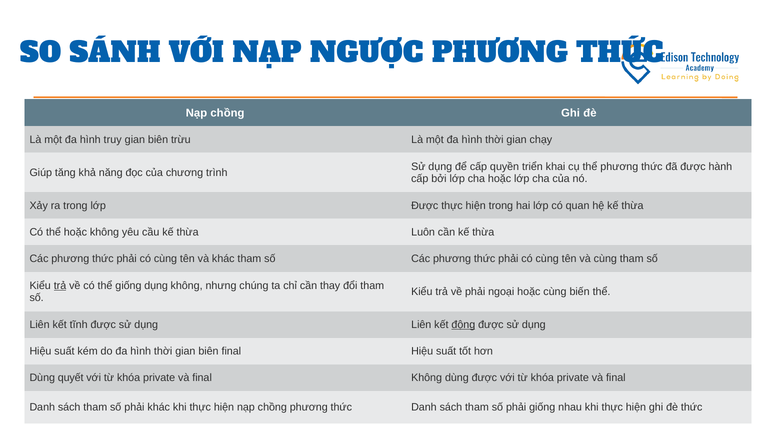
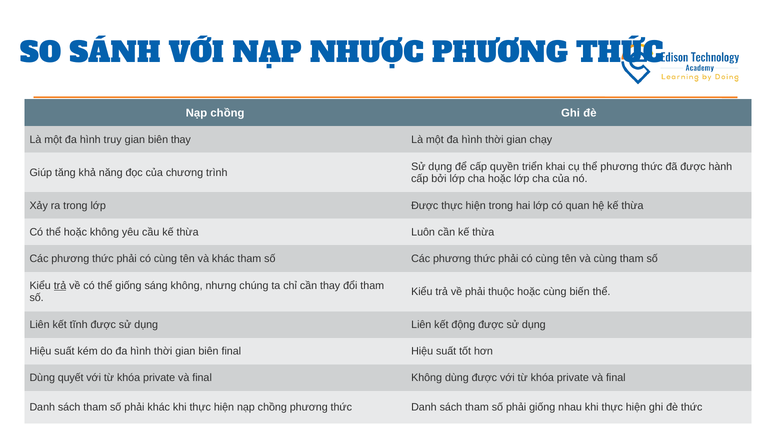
NGƯỢC: NGƯỢC -> NHƯỢC
biên trừu: trừu -> thay
giống dụng: dụng -> sáng
ngoại: ngoại -> thuộc
động underline: present -> none
